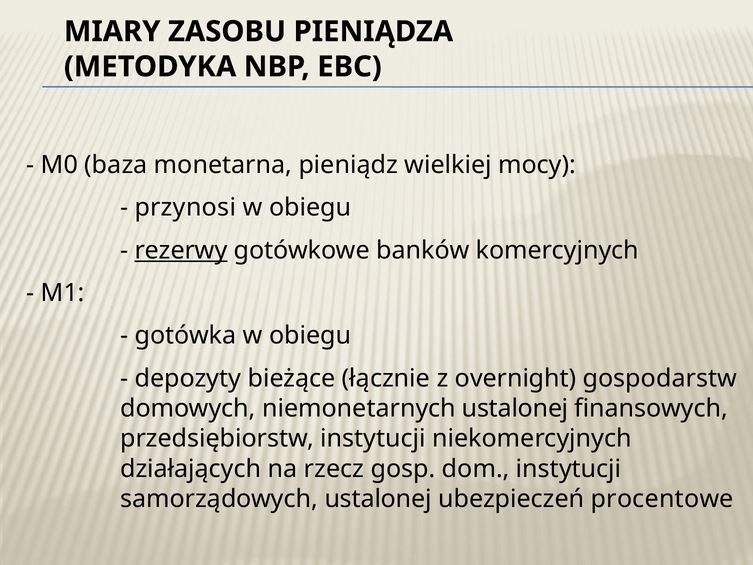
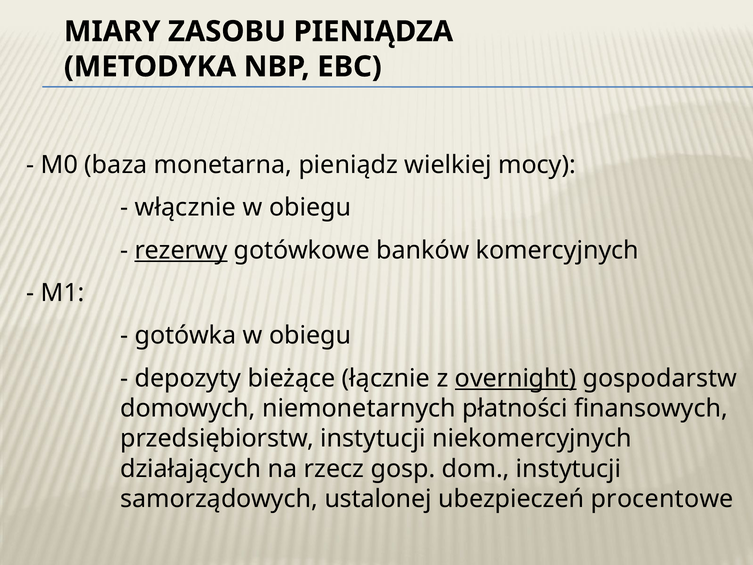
przynosi: przynosi -> włącznie
overnight underline: none -> present
niemonetarnych ustalonej: ustalonej -> płatności
